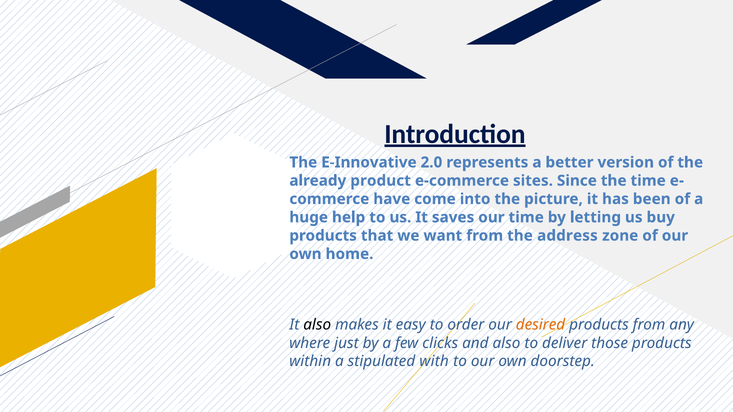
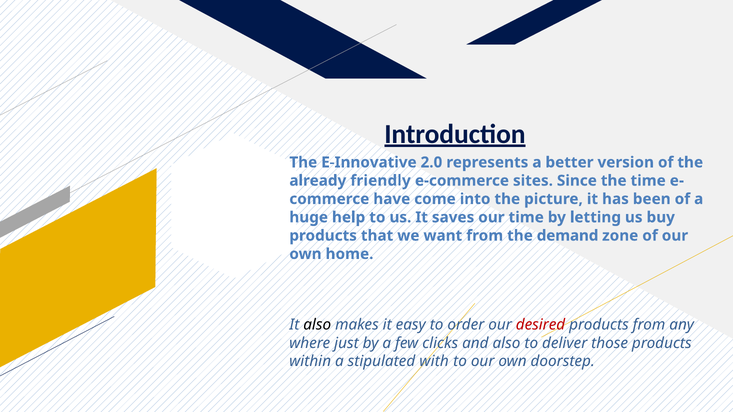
product: product -> friendly
address: address -> demand
desired colour: orange -> red
